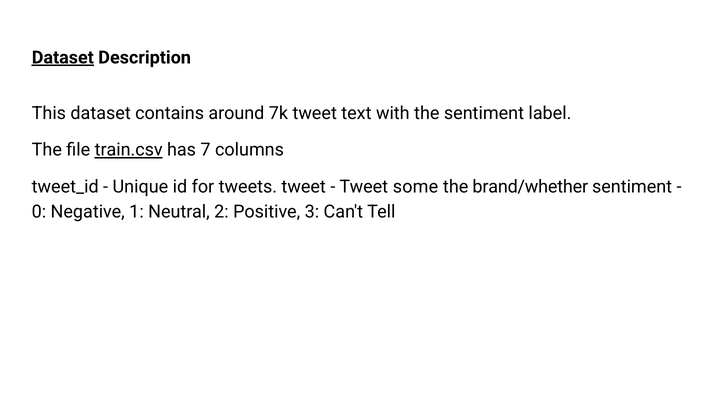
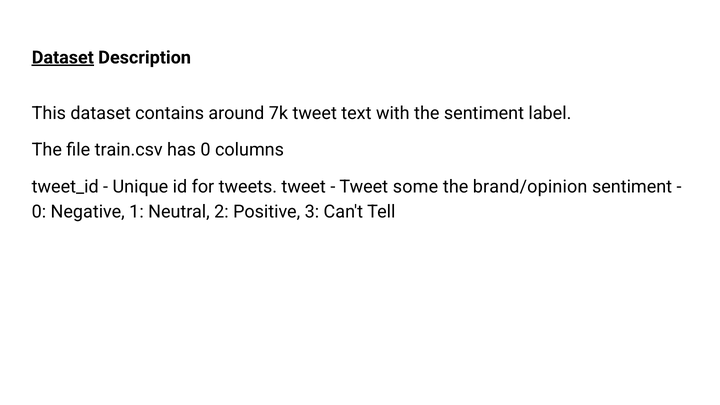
train.csv underline: present -> none
has 7: 7 -> 0
brand/whether: brand/whether -> brand/opinion
